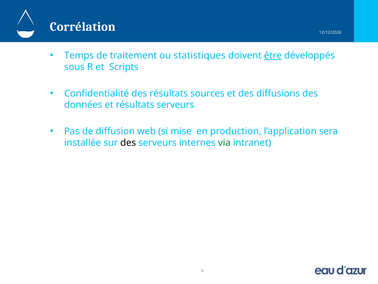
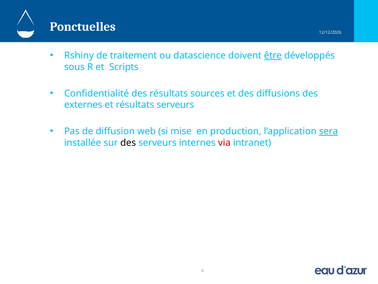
Corrélation: Corrélation -> Ponctuelles
Temps: Temps -> Rshiny
statistiques: statistiques -> datascience
données: données -> externes
sera underline: none -> present
via colour: green -> red
